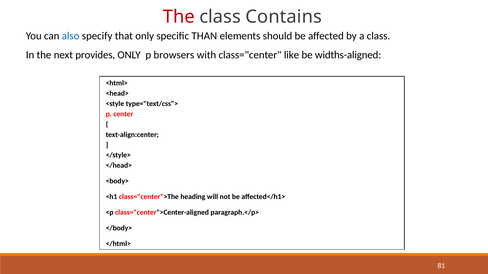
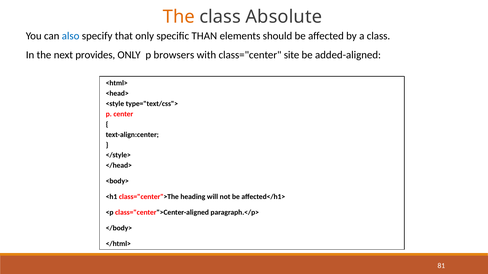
The at (179, 17) colour: red -> orange
Contains: Contains -> Absolute
like: like -> site
widths-aligned: widths-aligned -> added-aligned
